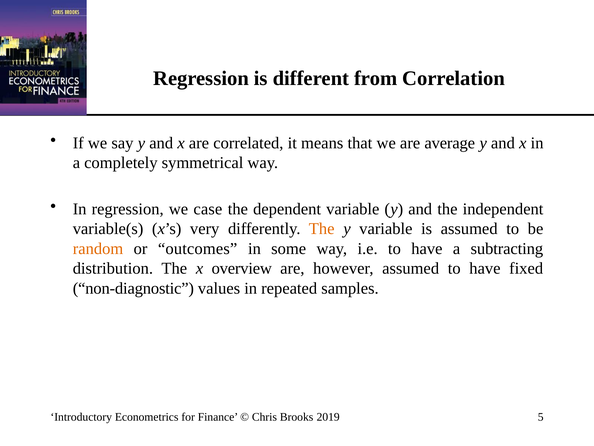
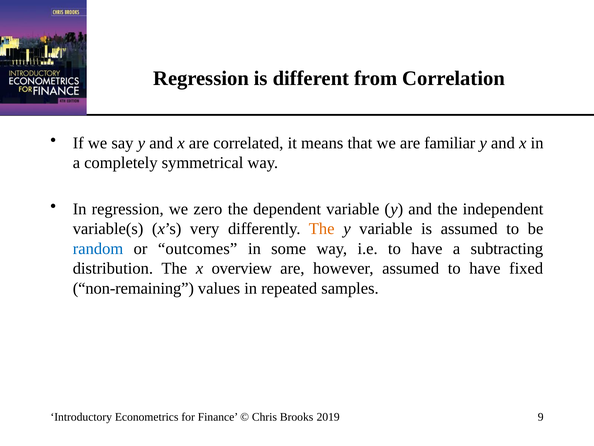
average: average -> familiar
case: case -> zero
random colour: orange -> blue
non-diagnostic: non-diagnostic -> non-remaining
5: 5 -> 9
